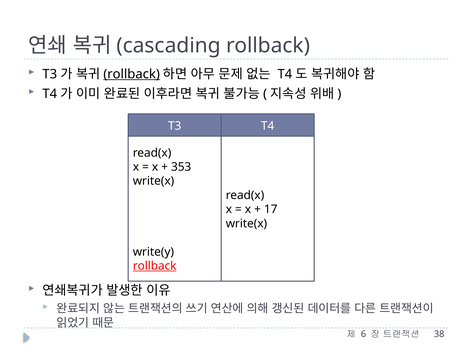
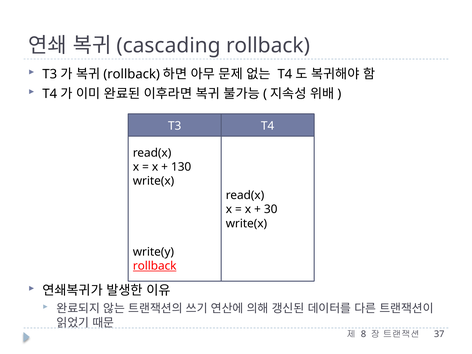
rollback at (132, 74) underline: present -> none
353: 353 -> 130
17: 17 -> 30
6: 6 -> 8
38: 38 -> 37
